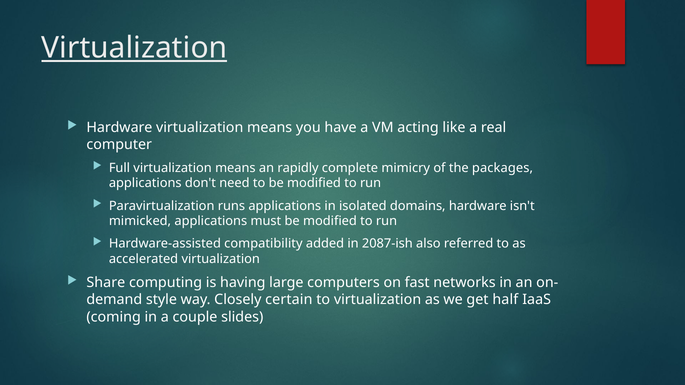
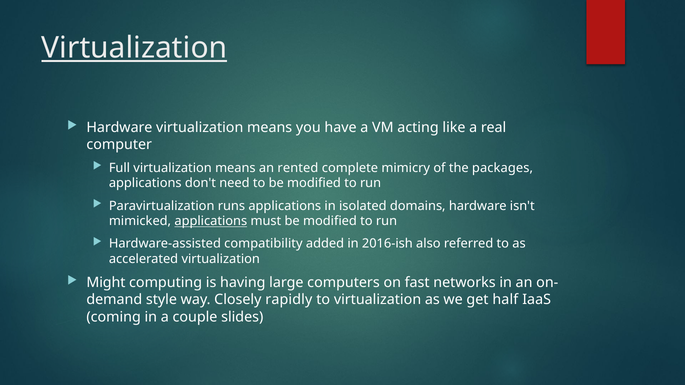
rapidly: rapidly -> rented
applications at (211, 221) underline: none -> present
2087-ish: 2087-ish -> 2016-ish
Share: Share -> Might
certain: certain -> rapidly
